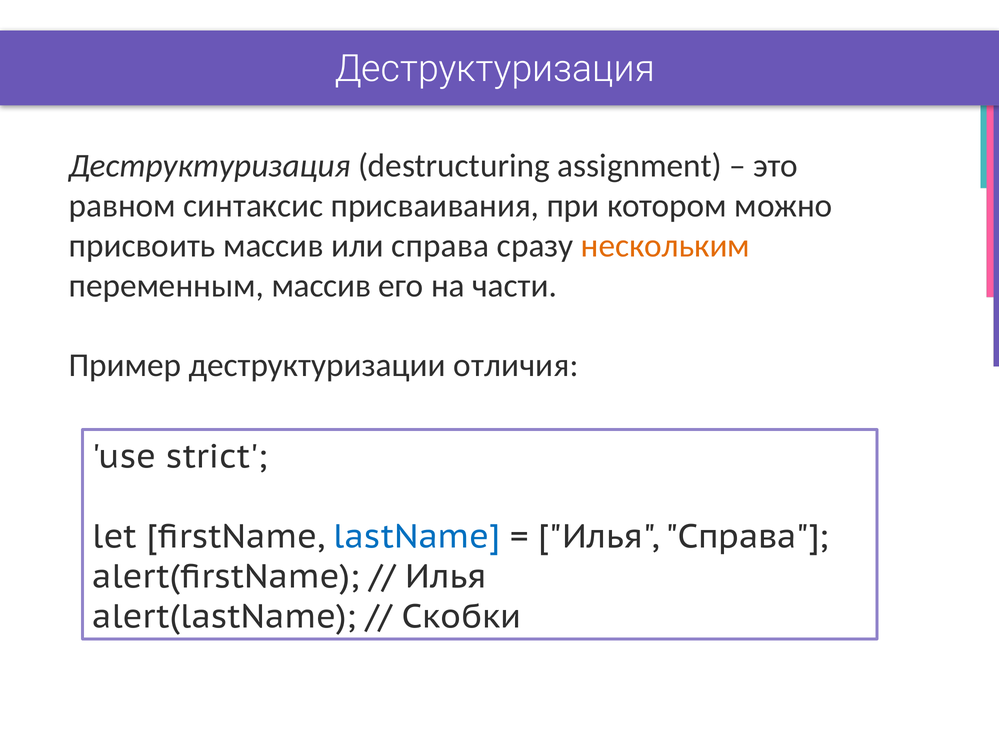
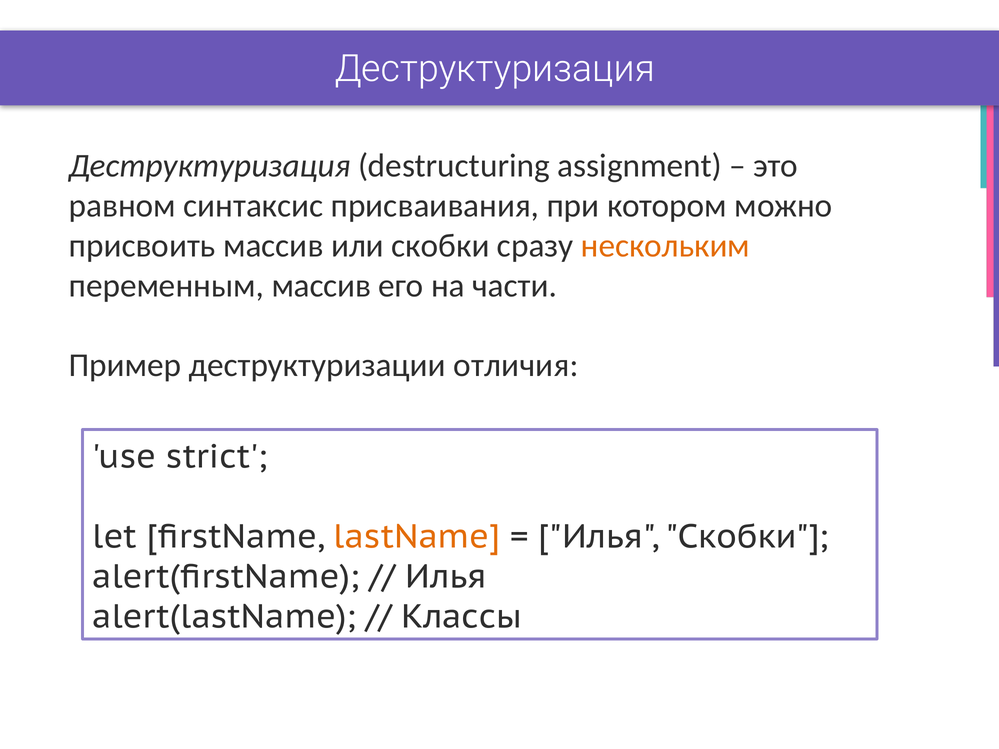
или справа: справа -> скобки
lastName colour: blue -> orange
Илья Справа: Справа -> Скобки
Скобки: Скобки -> Классы
